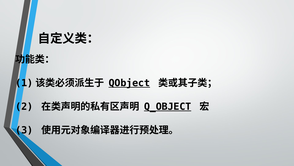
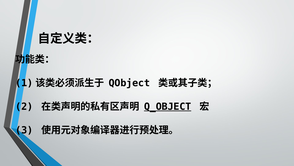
QObject underline: present -> none
